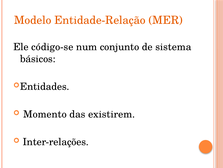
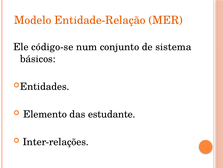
Momento: Momento -> Elemento
existirem: existirem -> estudante
